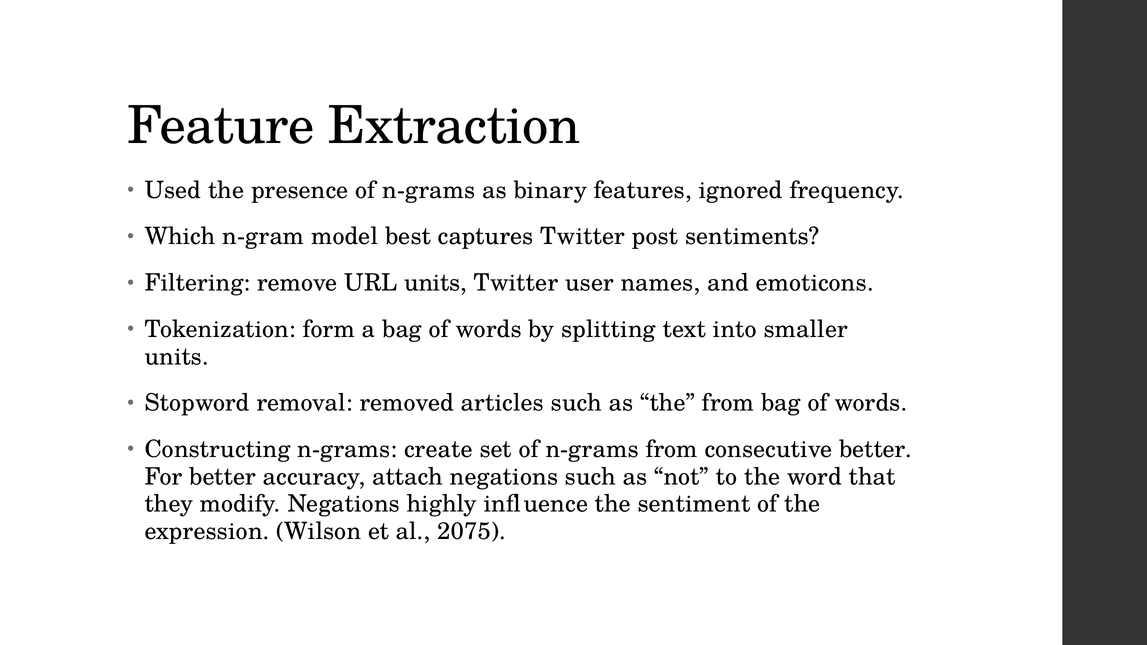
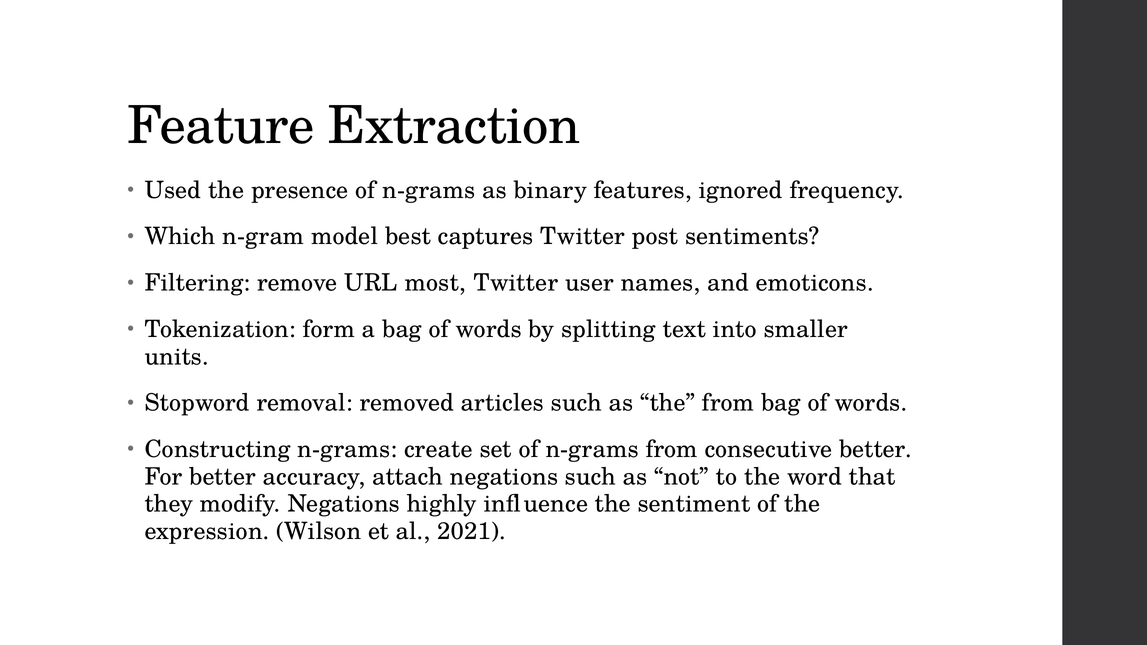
URL units: units -> most
2075: 2075 -> 2021
